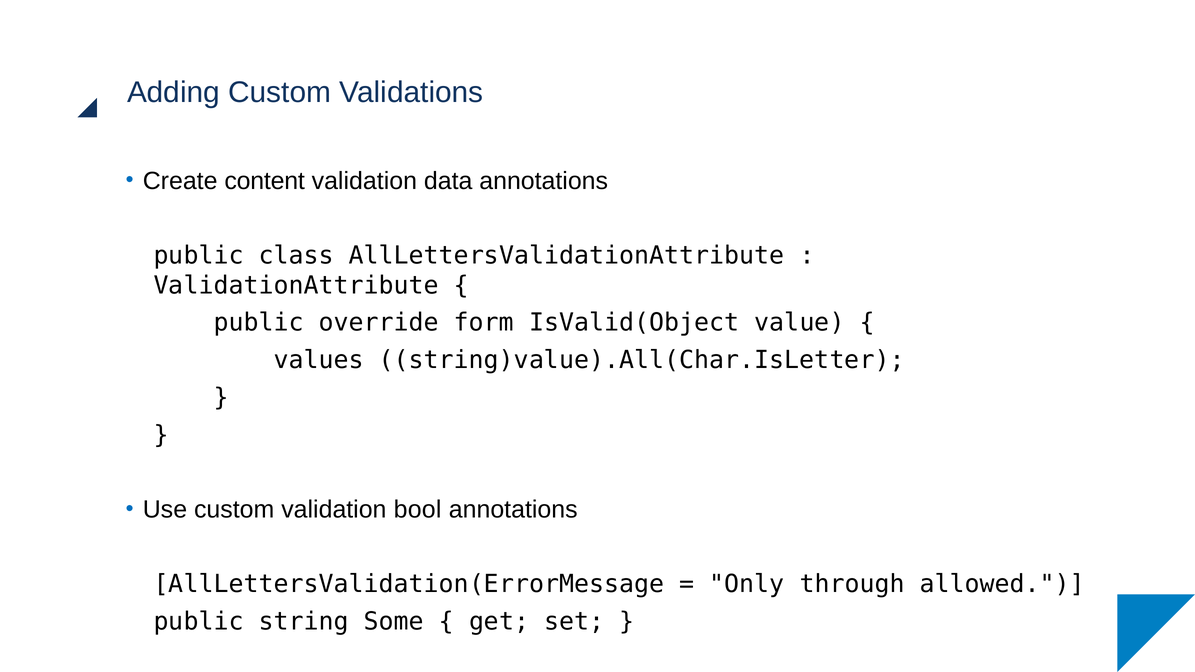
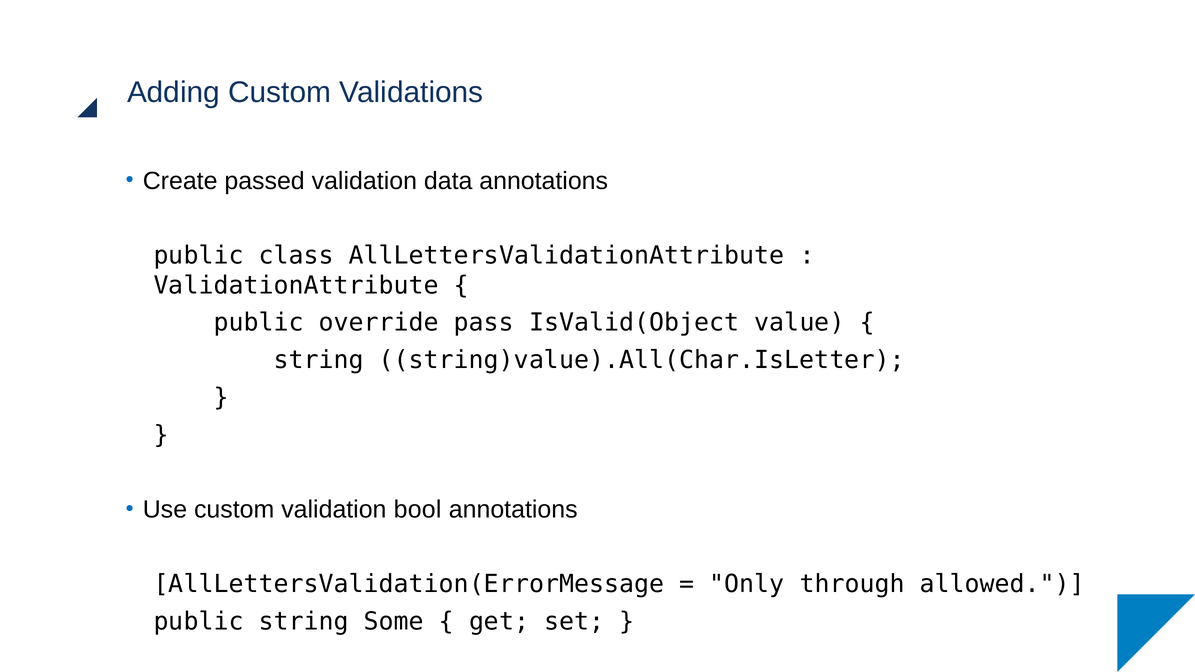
content: content -> passed
form: form -> pass
values at (319, 360): values -> string
